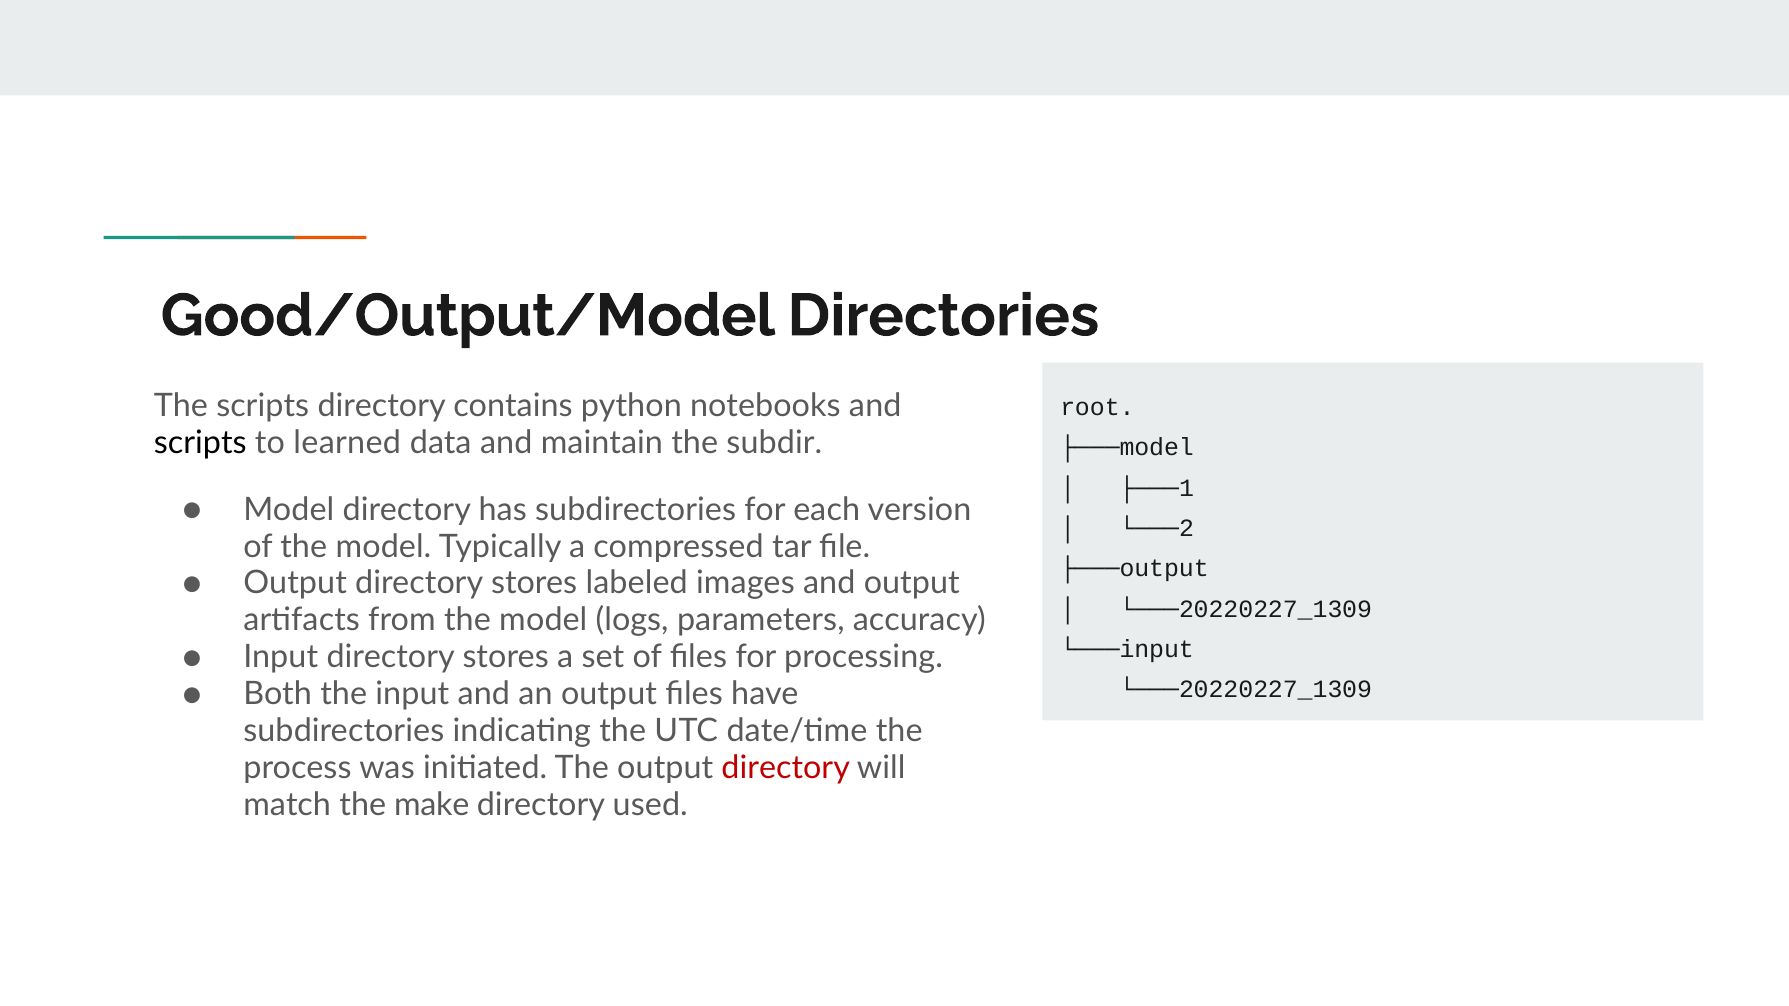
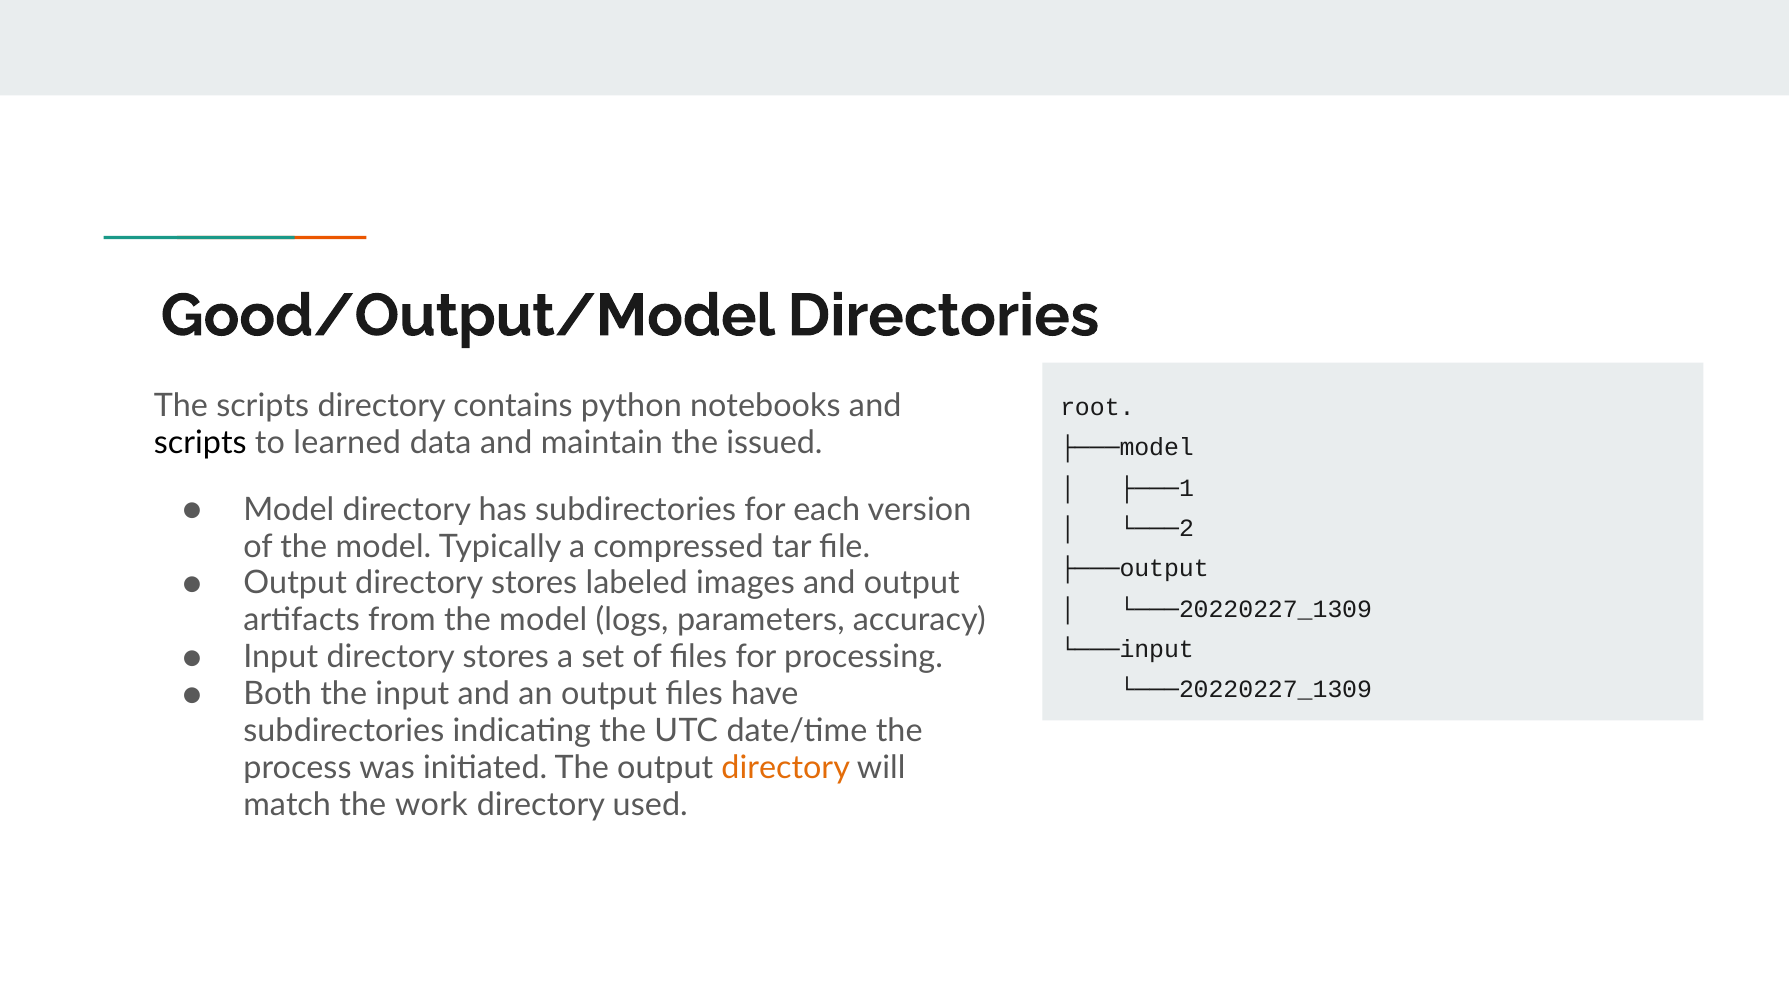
subdir: subdir -> issued
directory at (786, 768) colour: red -> orange
make: make -> work
